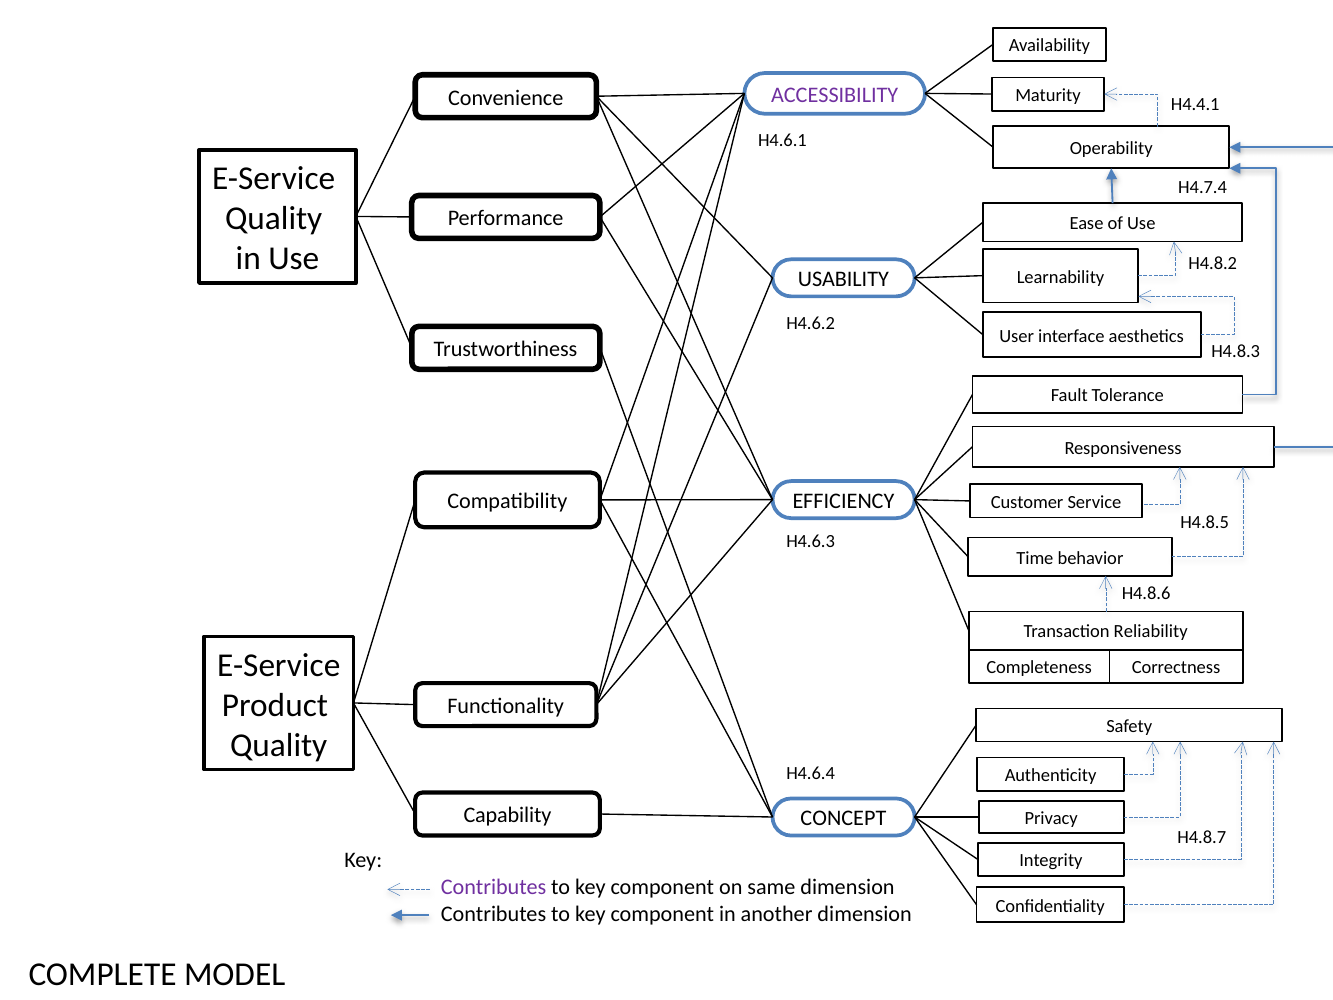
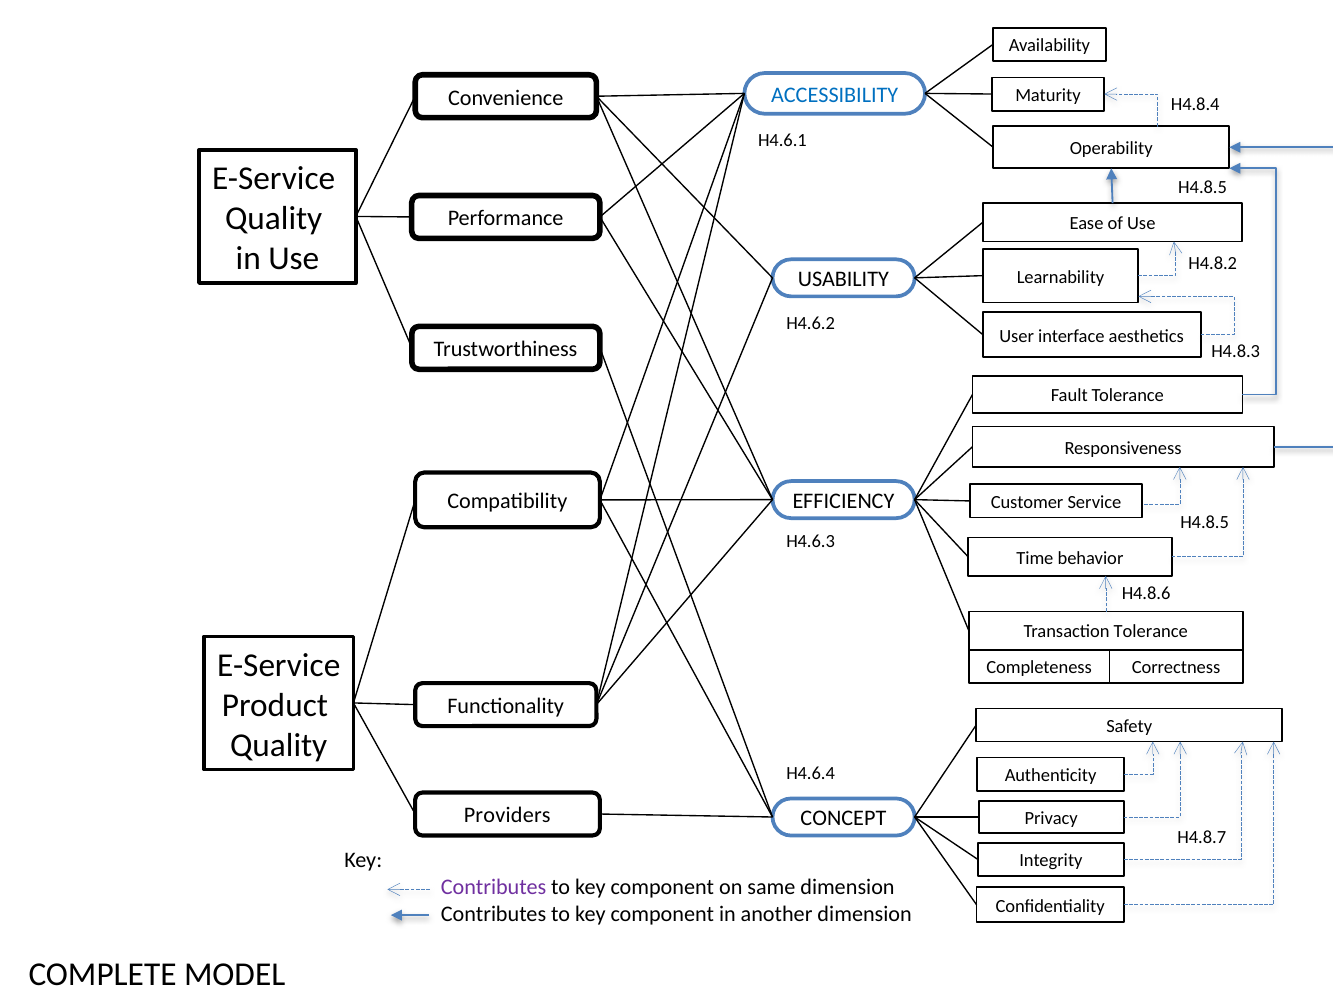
ACCESSIBILITY colour: purple -> blue
H4.4.1: H4.4.1 -> H4.8.4
H4.7.4 at (1203, 187): H4.7.4 -> H4.8.5
Transaction Reliability: Reliability -> Tolerance
Capability: Capability -> Providers
